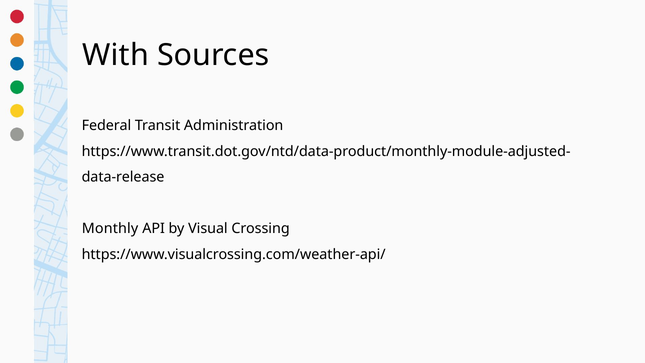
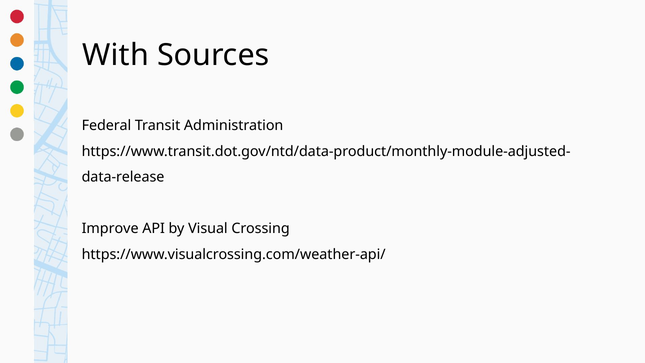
Monthly: Monthly -> Improve
